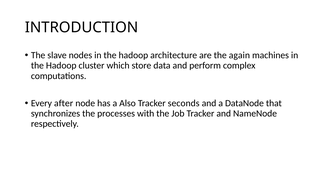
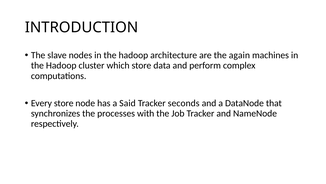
Every after: after -> store
Also: Also -> Said
